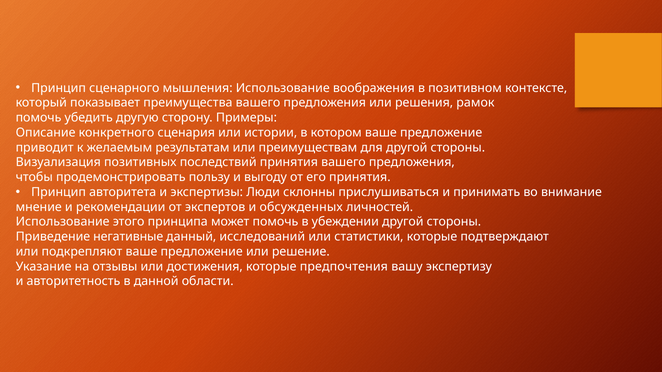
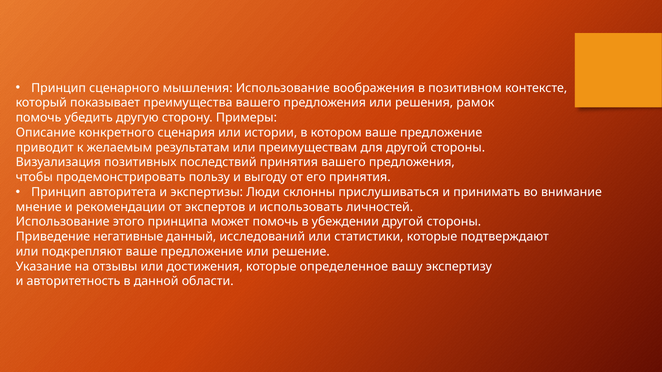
обсужденных: обсужденных -> использовать
предпочтения: предпочтения -> определенное
